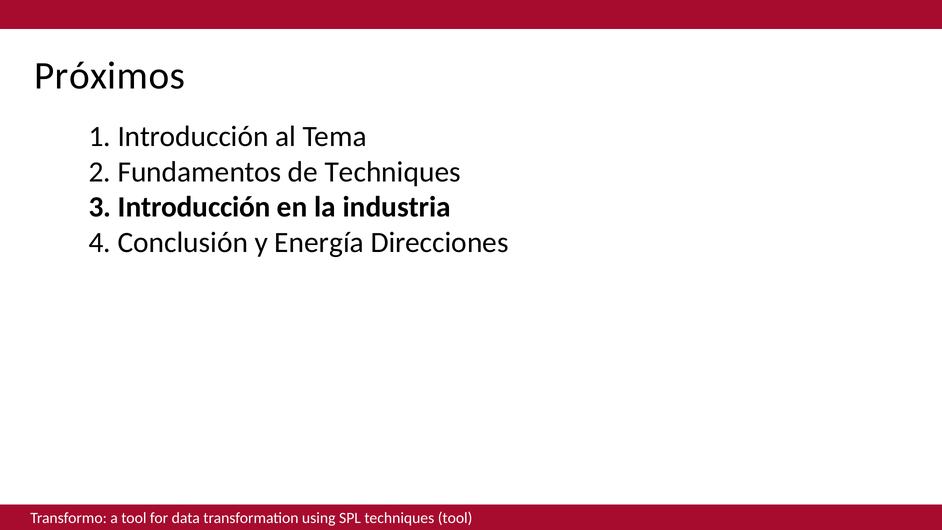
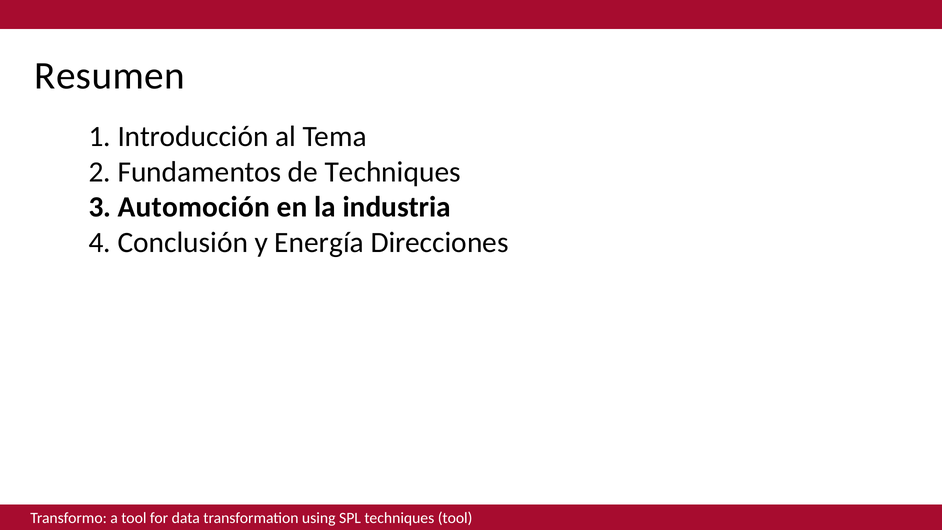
Próximos: Próximos -> Resumen
3 Introducción: Introducción -> Automoción
